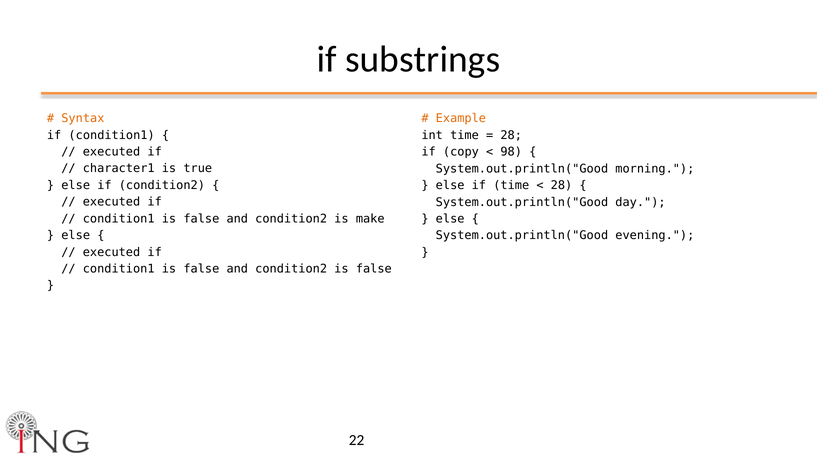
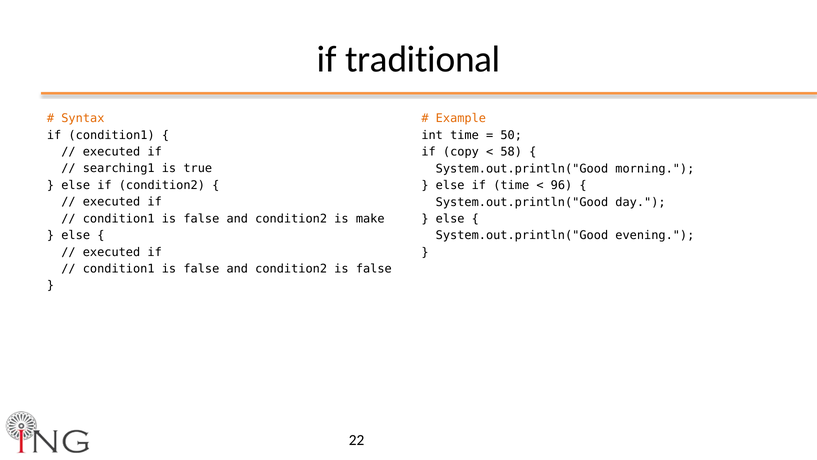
substrings: substrings -> traditional
28 at (511, 135): 28 -> 50
98: 98 -> 58
character1: character1 -> searching1
28 at (561, 185): 28 -> 96
